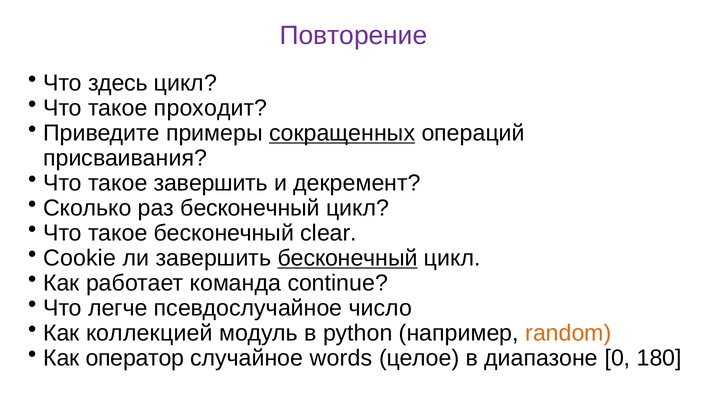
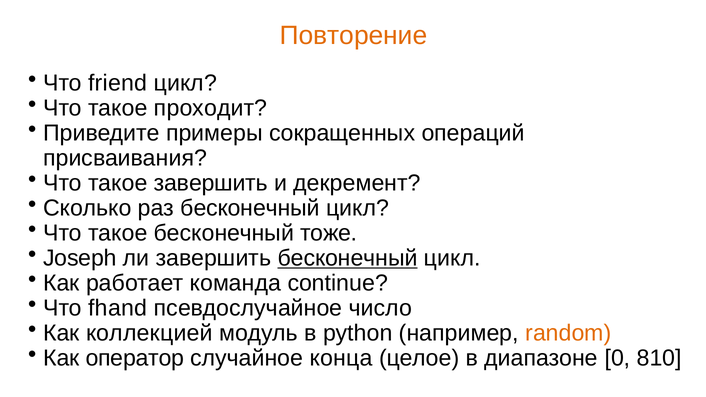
Повторение colour: purple -> orange
здесь: здесь -> friend
сокращенных underline: present -> none
clear: clear -> тоже
Cookie: Cookie -> Joseph
легче: легче -> fhand
words: words -> конца
180: 180 -> 810
